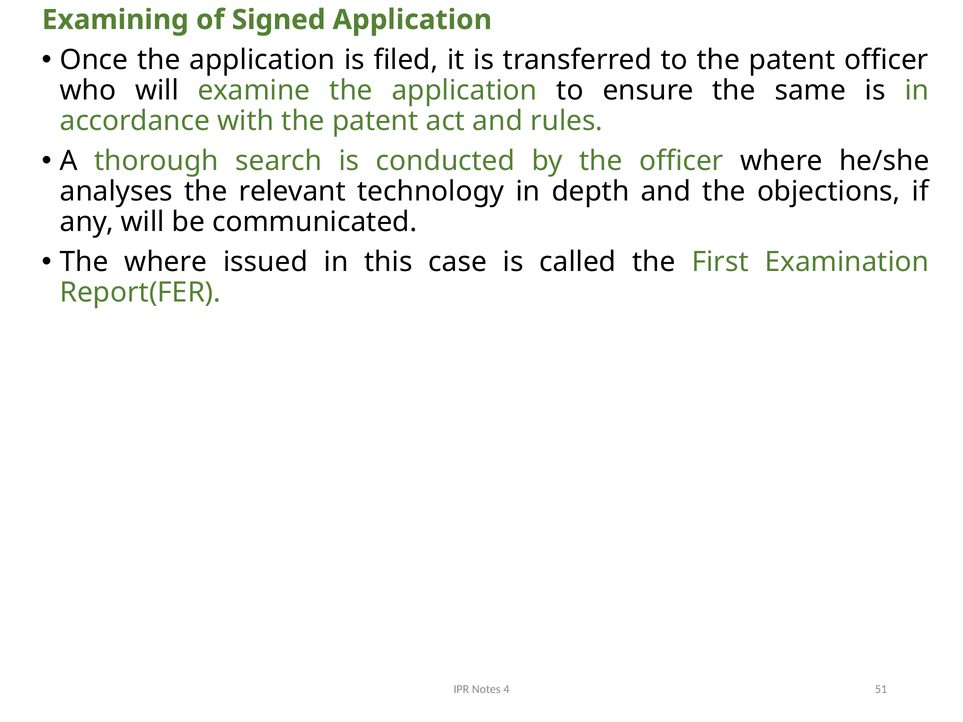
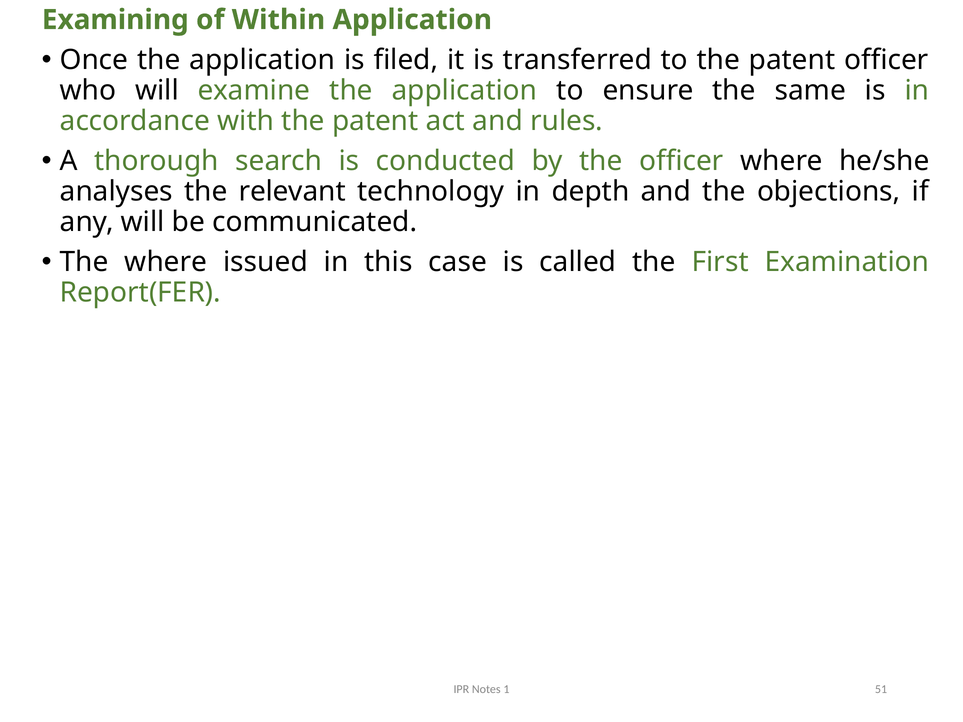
Signed: Signed -> Within
4: 4 -> 1
